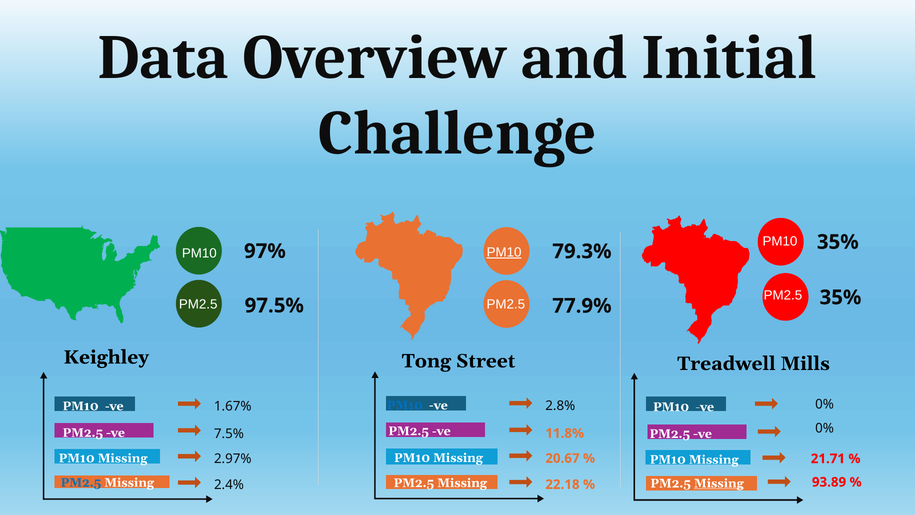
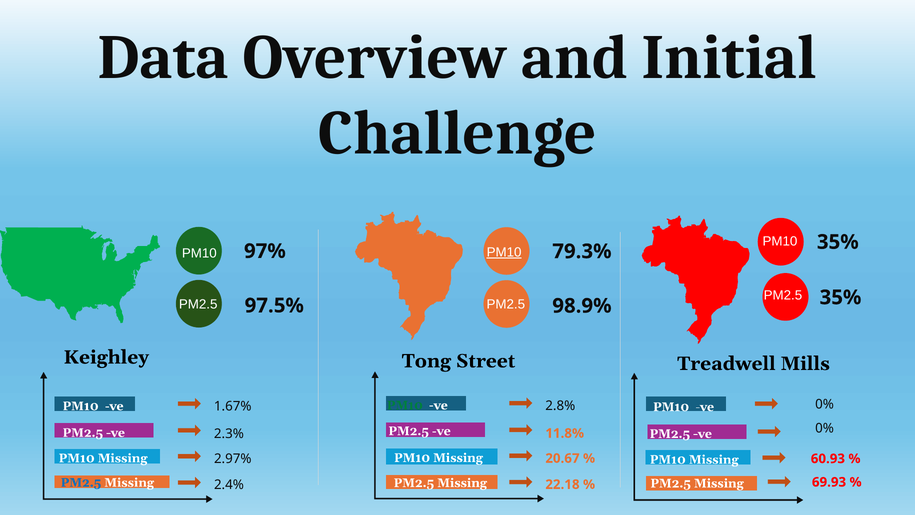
77.9%: 77.9% -> 98.9%
PM10 at (405, 405) colour: blue -> green
7.5%: 7.5% -> 2.3%
21.71: 21.71 -> 60.93
Missing at (719, 483) underline: present -> none
93.89: 93.89 -> 69.93
